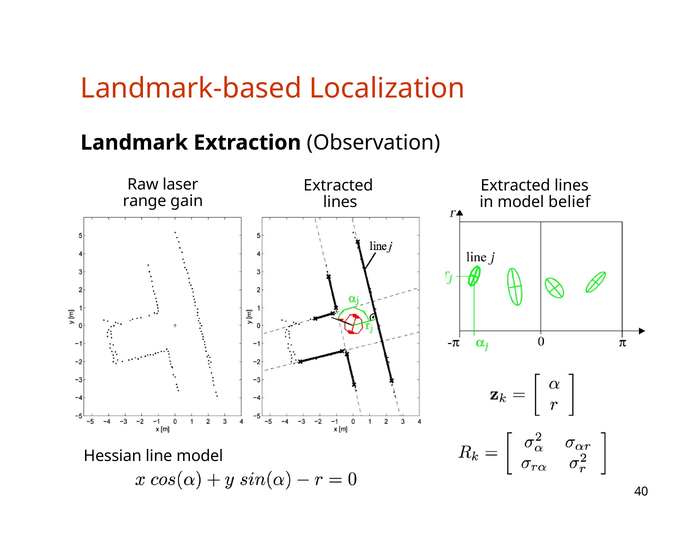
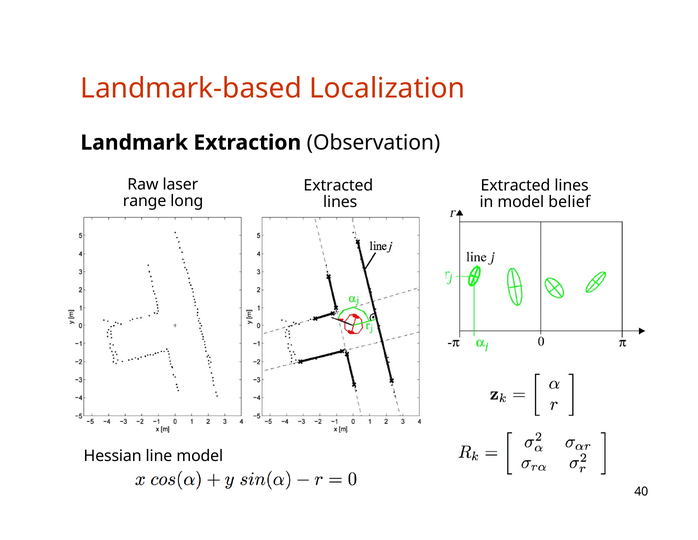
gain: gain -> long
